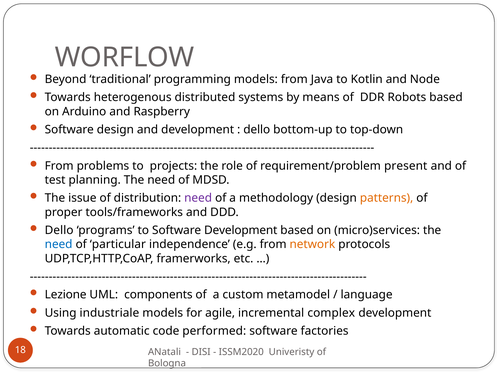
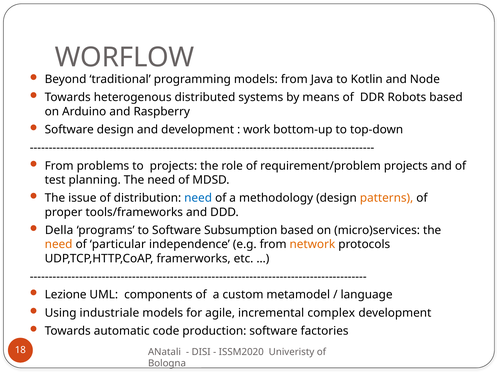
dello at (257, 130): dello -> work
requirement/problem present: present -> projects
need at (198, 198) colour: purple -> blue
Dello at (59, 231): Dello -> Della
Software Development: Development -> Subsumption
need at (59, 245) colour: blue -> orange
performed: performed -> production
